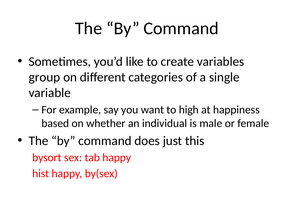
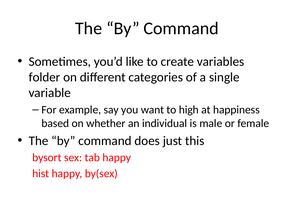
group: group -> folder
